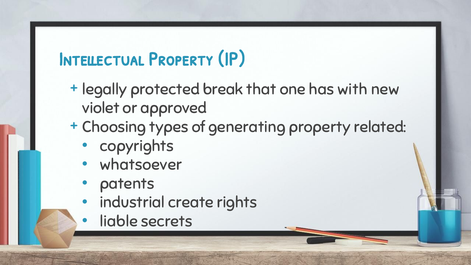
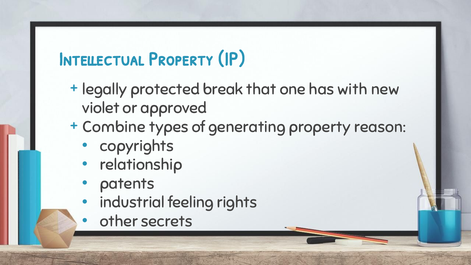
Choosing: Choosing -> Combine
related: related -> reason
whatsoever: whatsoever -> relationship
create: create -> feeling
liable: liable -> other
